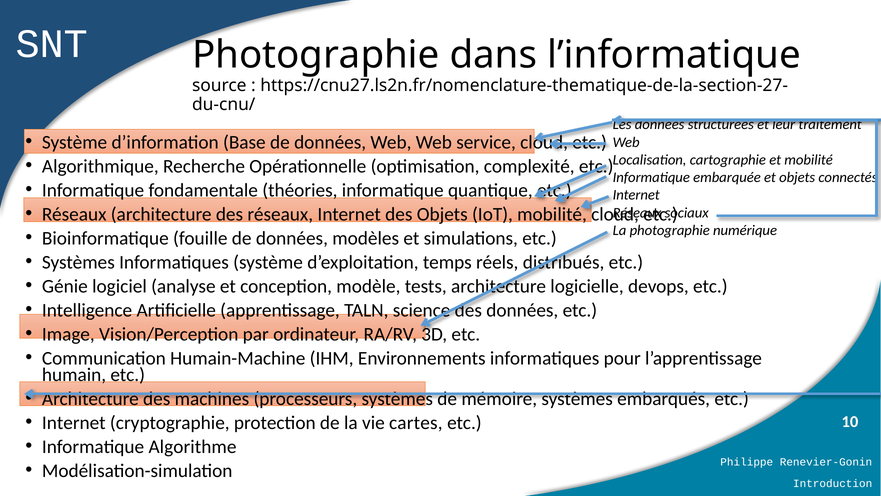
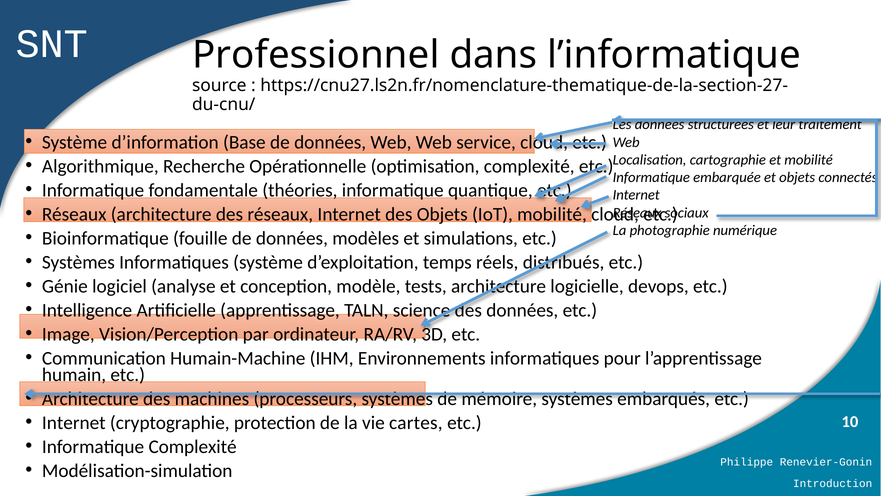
Photographie at (316, 55): Photographie -> Professionnel
Informatique Algorithme: Algorithme -> Complexité
